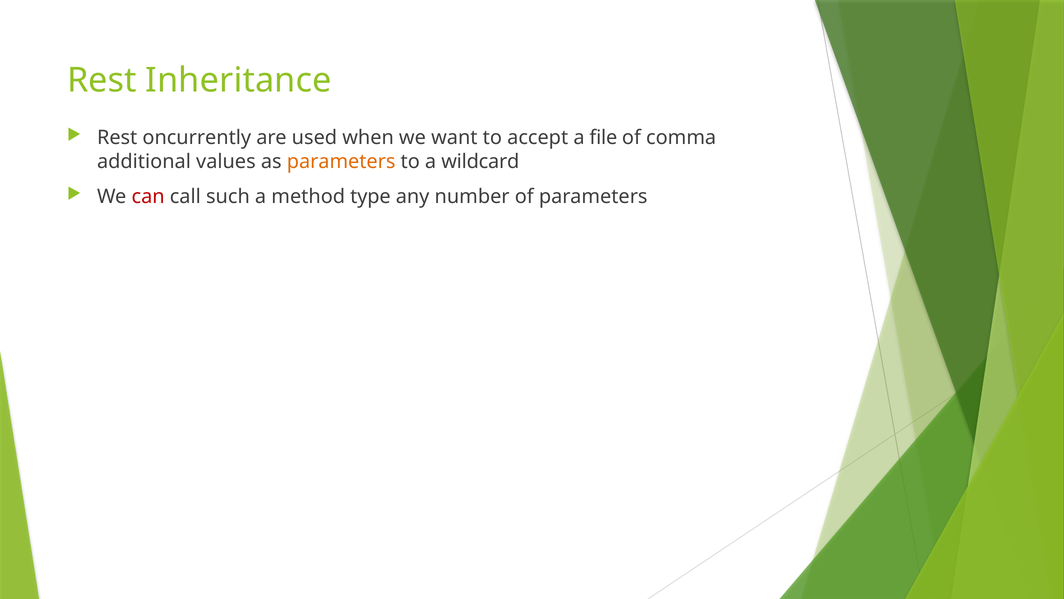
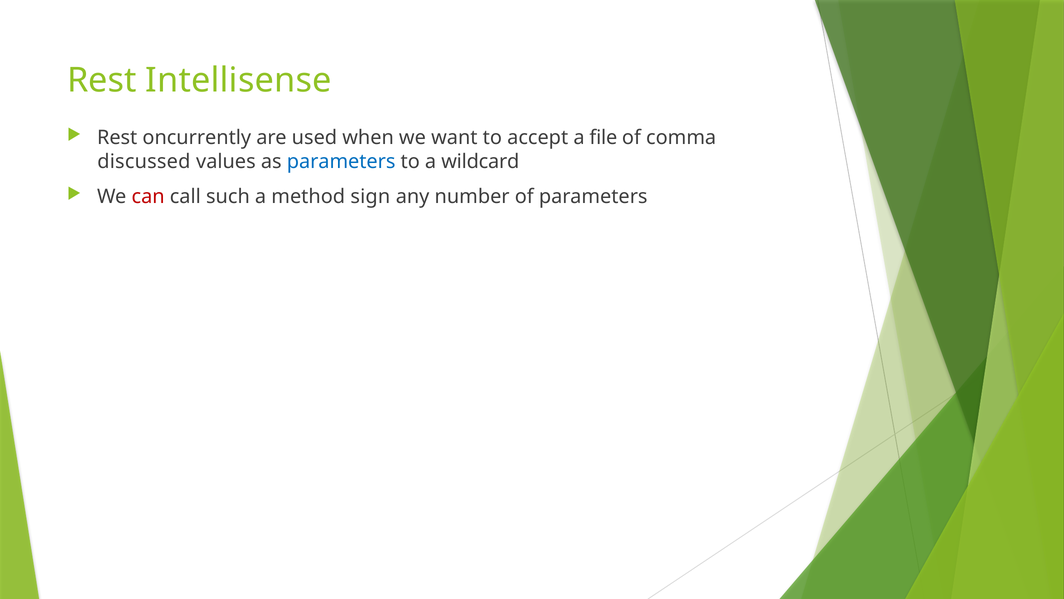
Inheritance: Inheritance -> Intellisense
additional: additional -> discussed
parameters at (341, 161) colour: orange -> blue
type: type -> sign
